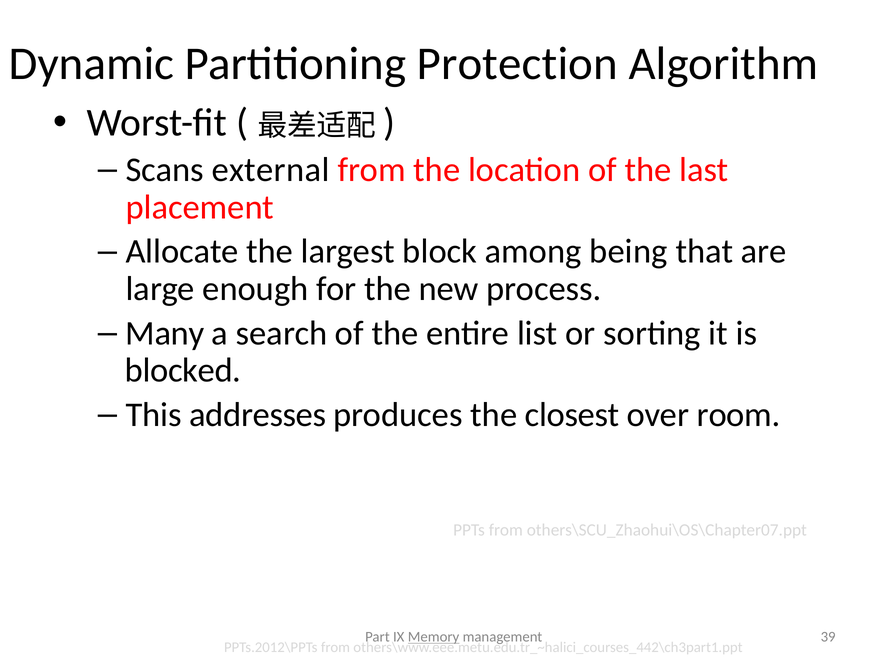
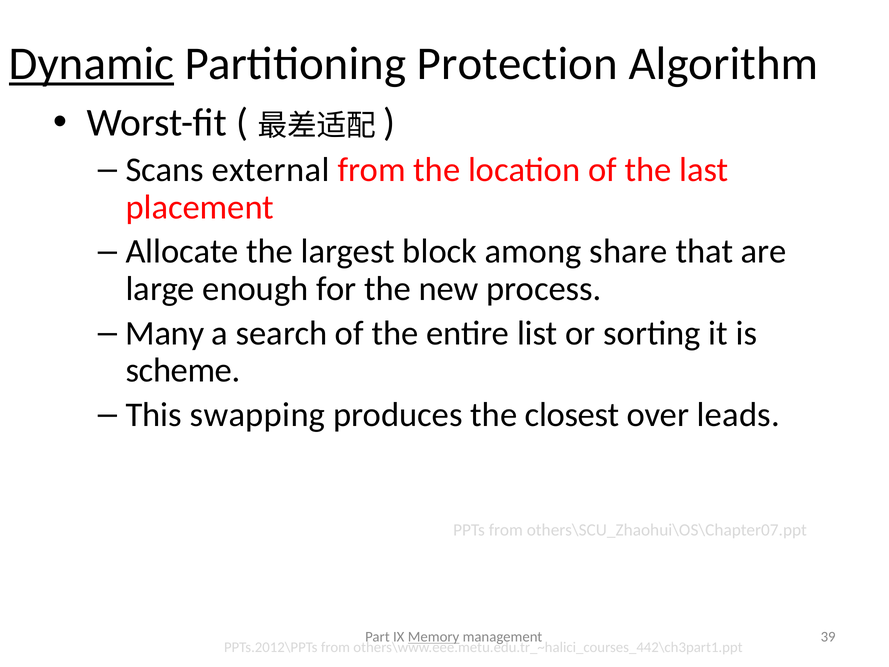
Dynamic underline: none -> present
being: being -> share
blocked: blocked -> scheme
addresses: addresses -> swapping
room: room -> leads
